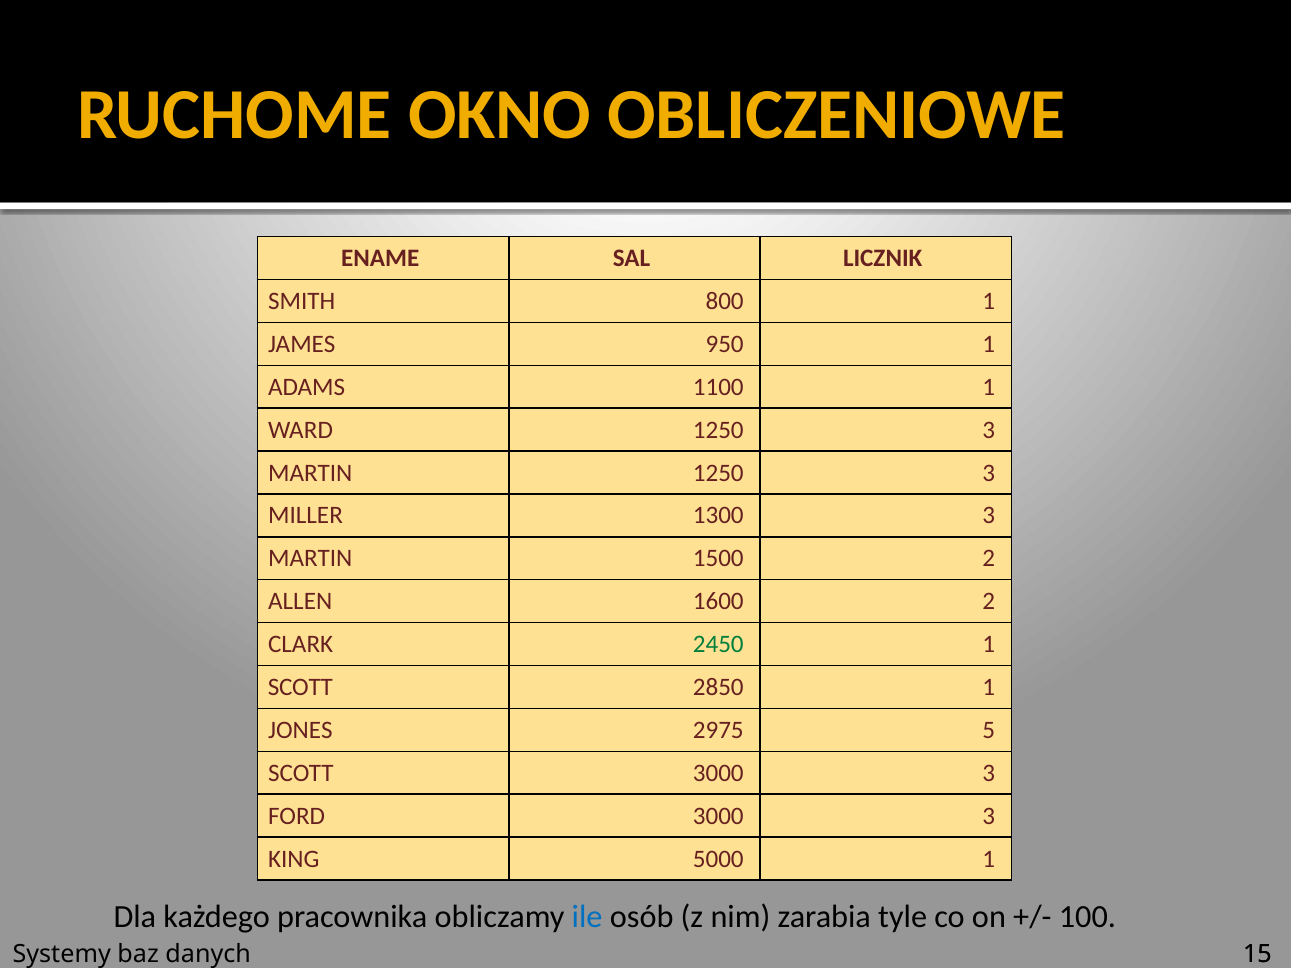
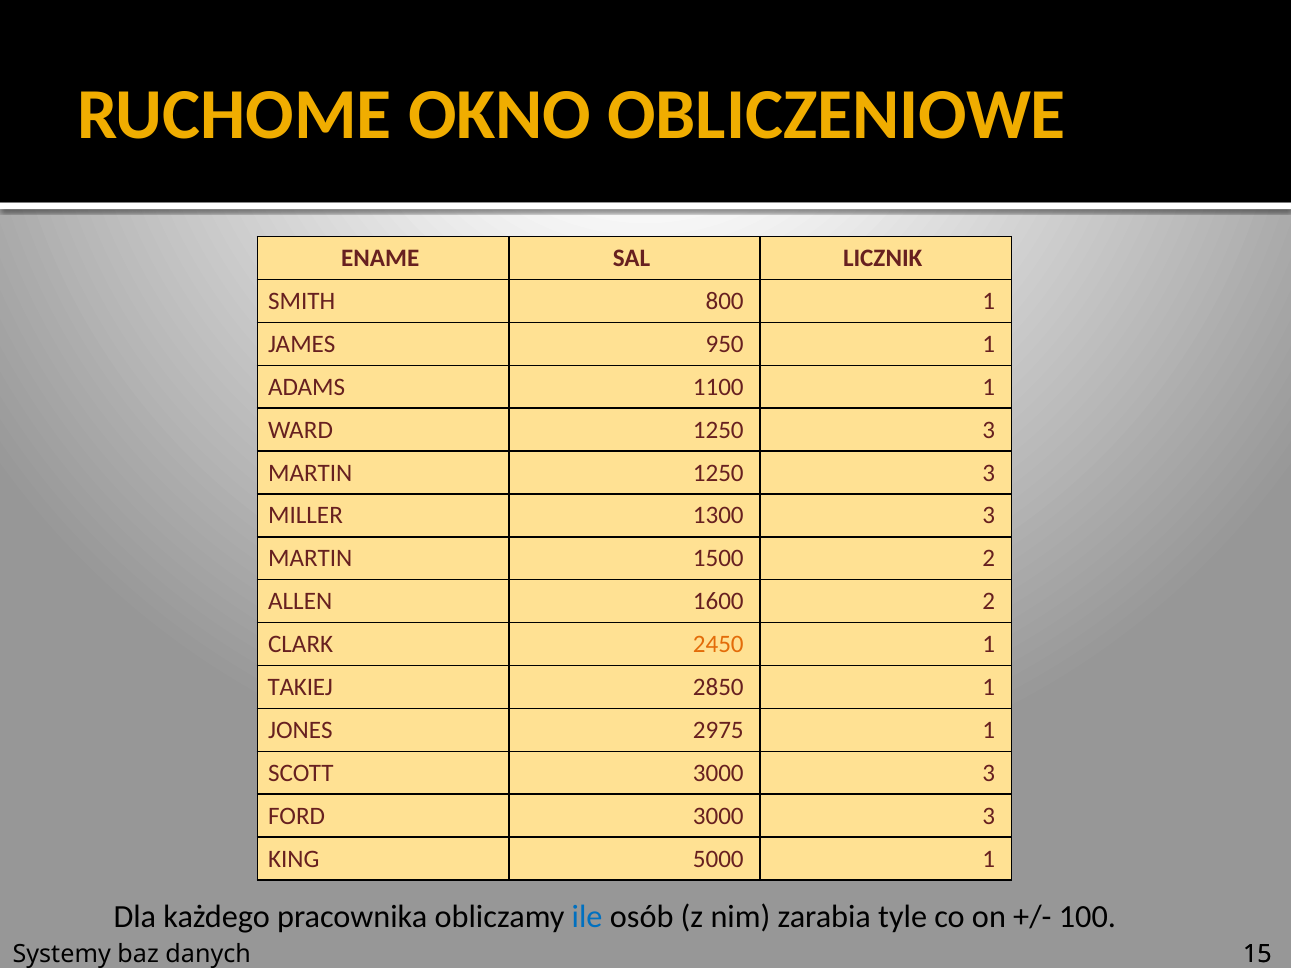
2450 colour: green -> orange
SCOTT at (300, 687): SCOTT -> TAKIEJ
2975 5: 5 -> 1
